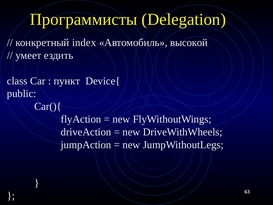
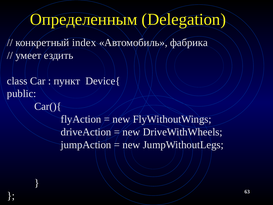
Программисты: Программисты -> Определенным
высокой: высокой -> фабрика
